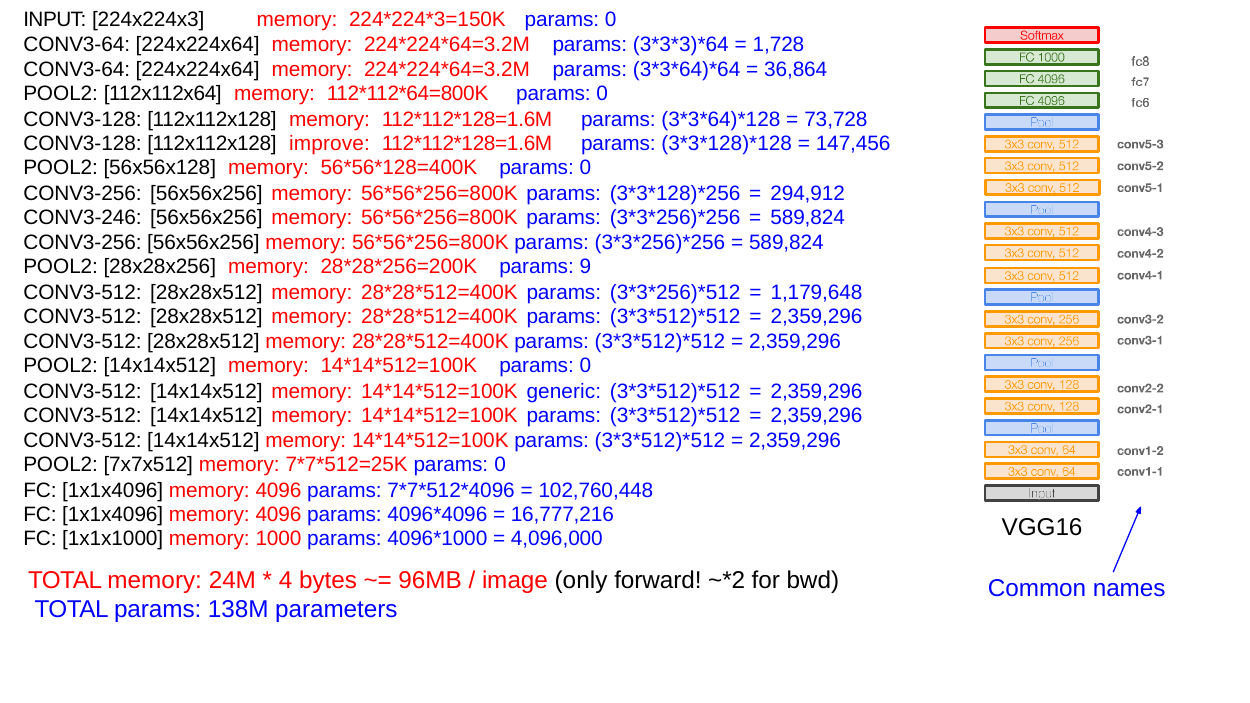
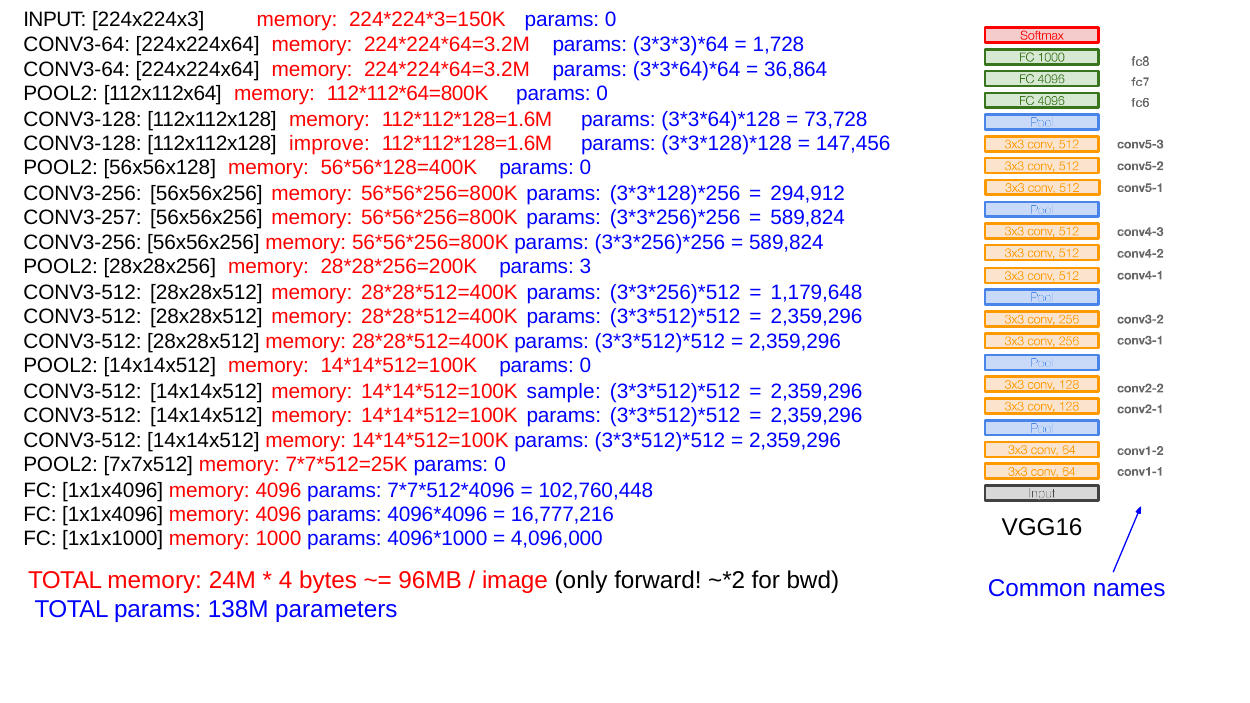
CONV3-246: CONV3-246 -> CONV3-257
9: 9 -> 3
generic: generic -> sample
